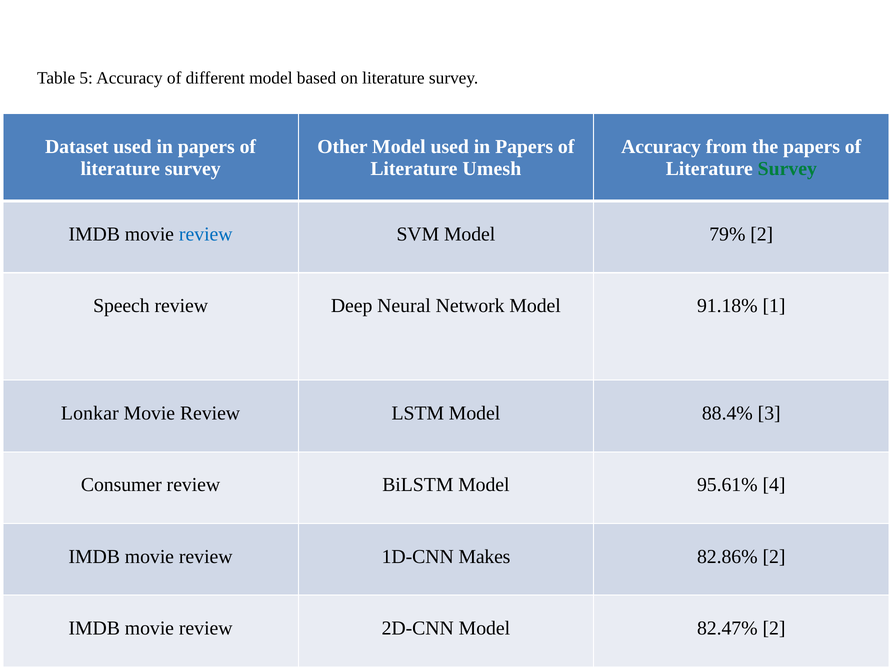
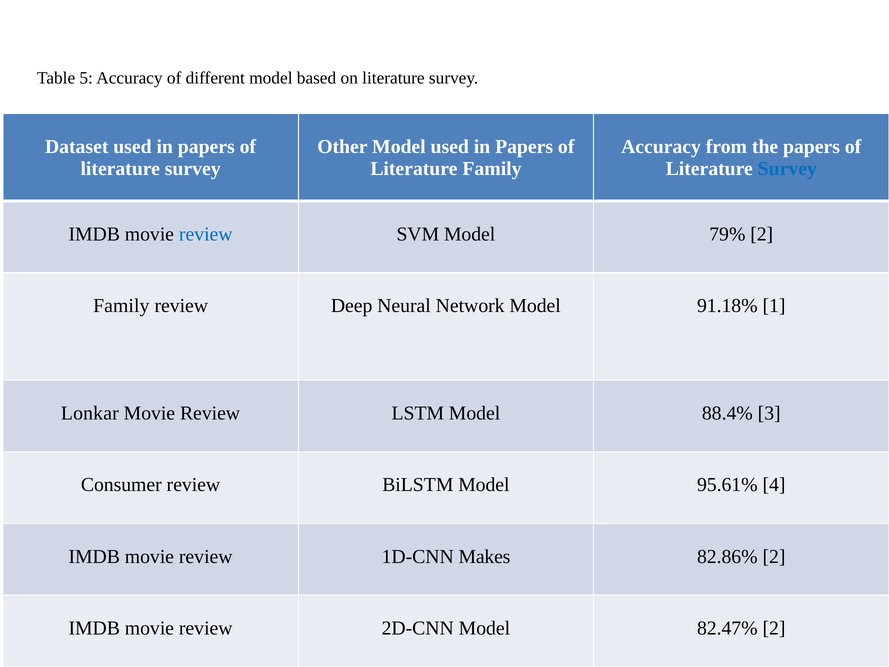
Literature Umesh: Umesh -> Family
Survey at (787, 169) colour: green -> blue
Speech at (121, 306): Speech -> Family
